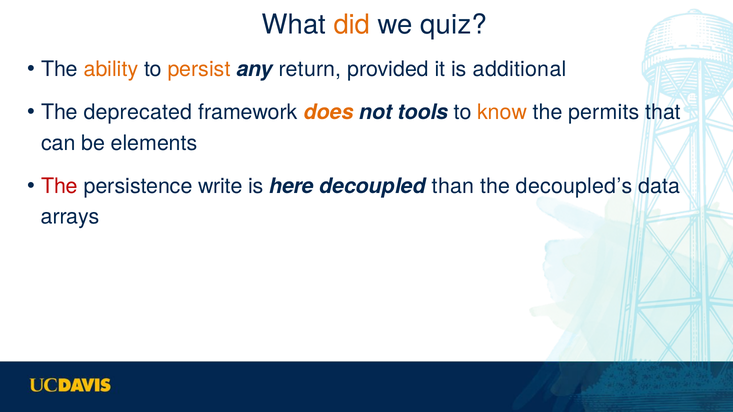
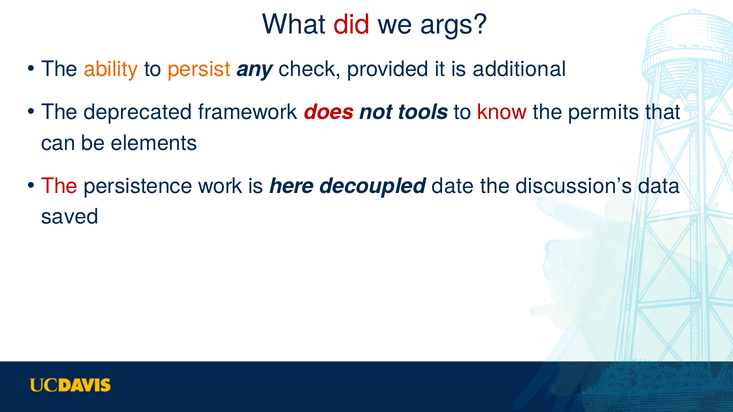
did colour: orange -> red
quiz: quiz -> args
return: return -> check
does colour: orange -> red
know colour: orange -> red
write: write -> work
than: than -> date
decoupled’s: decoupled’s -> discussion’s
arrays: arrays -> saved
